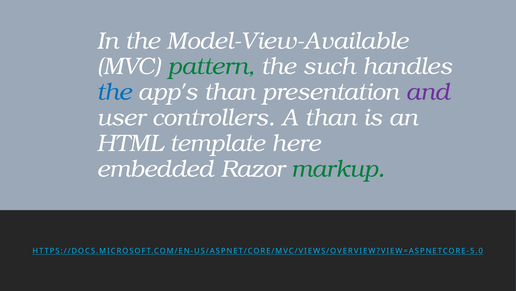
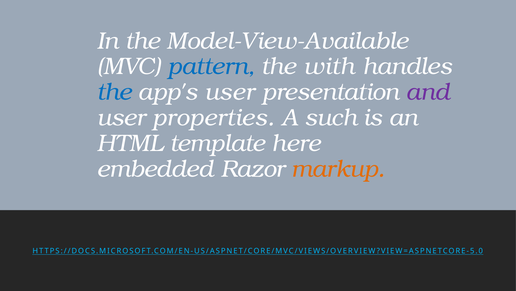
pattern colour: green -> blue
such: such -> with
app's than: than -> user
controllers: controllers -> properties
A than: than -> such
markup colour: green -> orange
